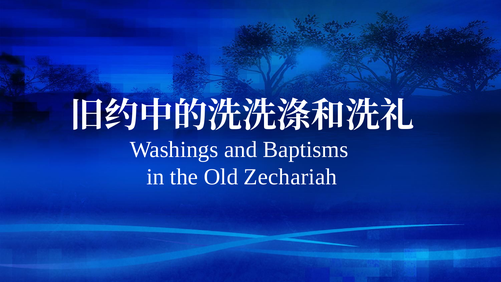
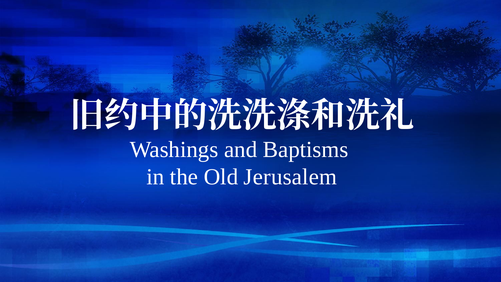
Zechariah: Zechariah -> Jerusalem
